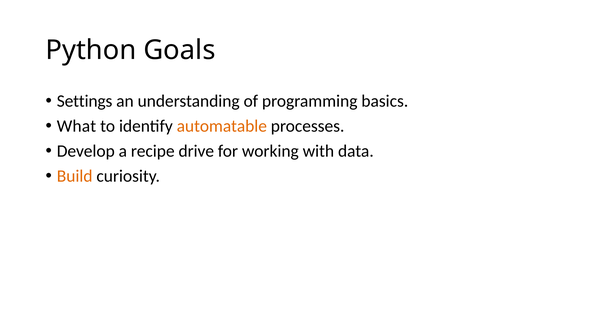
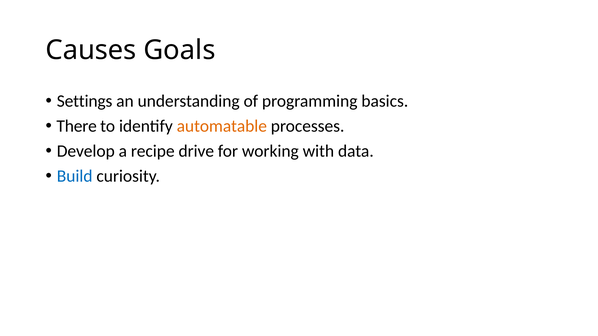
Python: Python -> Causes
What: What -> There
Build colour: orange -> blue
